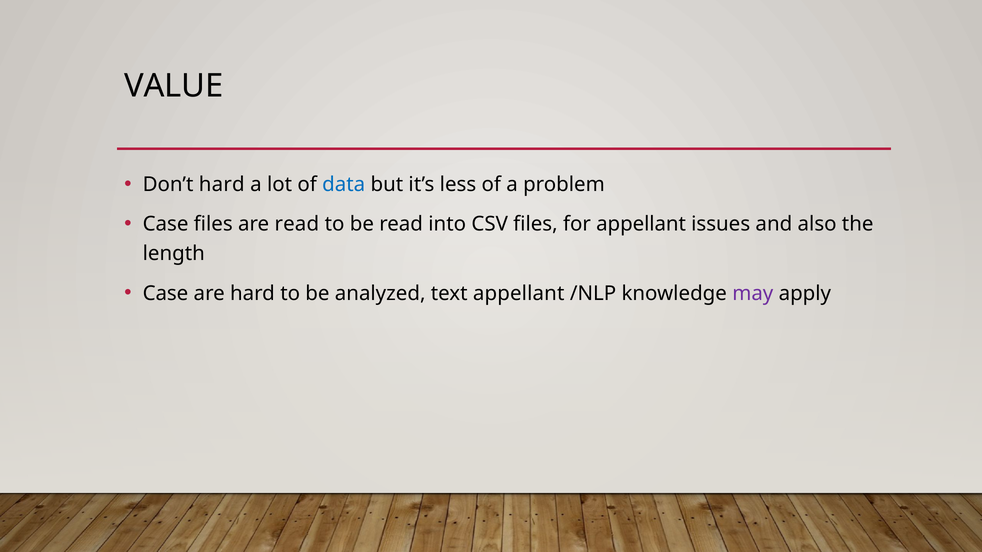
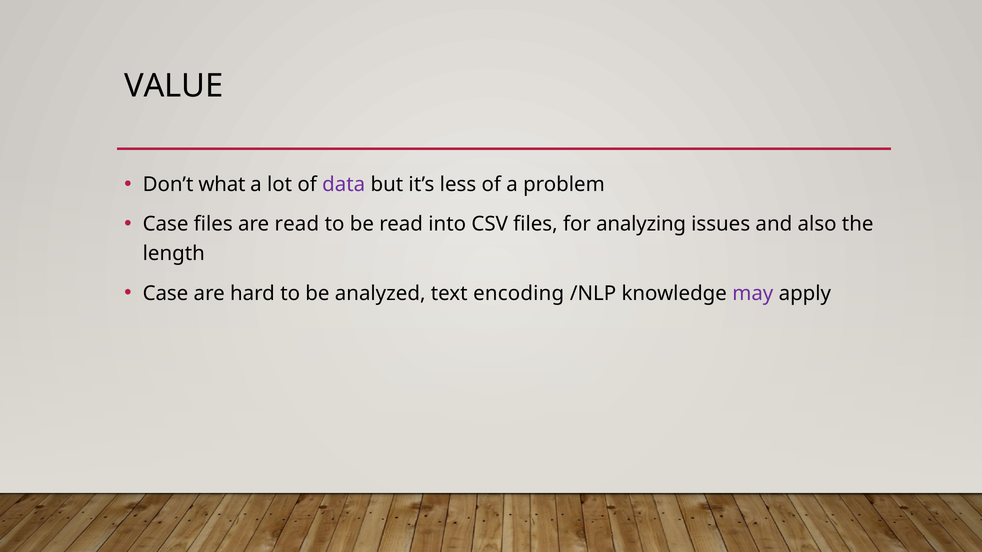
Don’t hard: hard -> what
data colour: blue -> purple
for appellant: appellant -> analyzing
text appellant: appellant -> encoding
